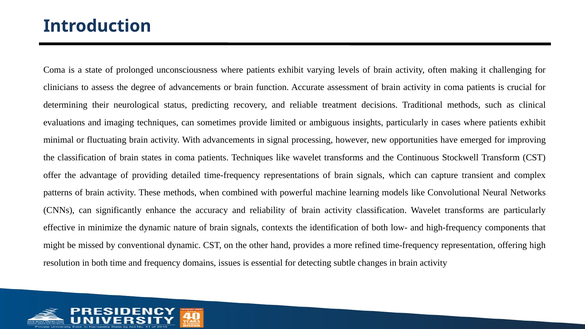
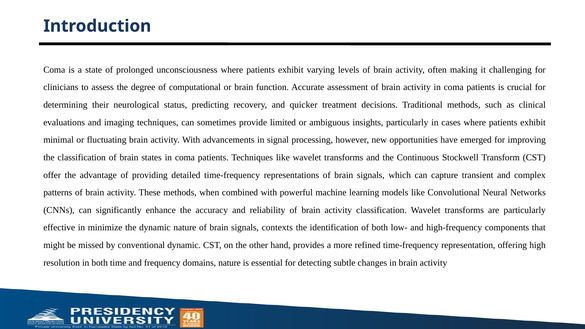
of advancements: advancements -> computational
reliable: reliable -> quicker
domains issues: issues -> nature
